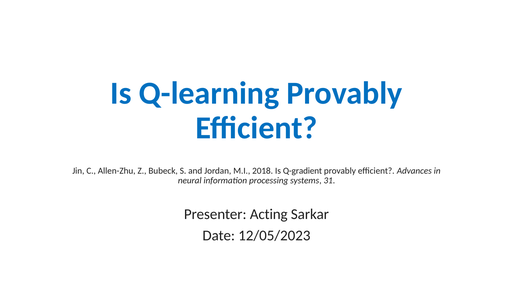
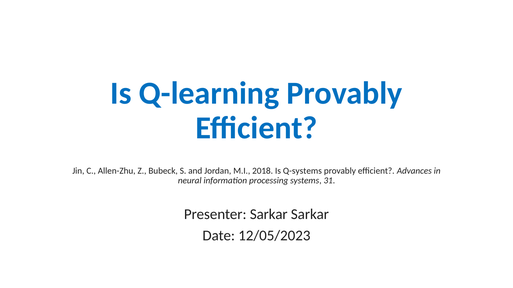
Q-gradient: Q-gradient -> Q-systems
Presenter Acting: Acting -> Sarkar
